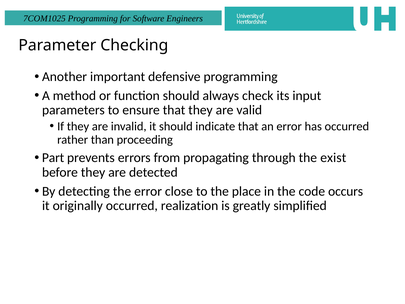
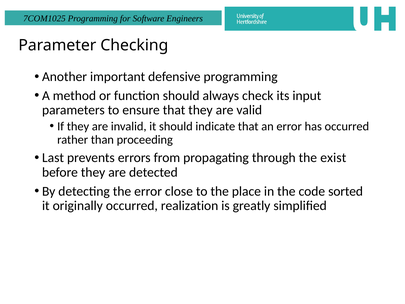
Part: Part -> Last
occurs: occurs -> sorted
